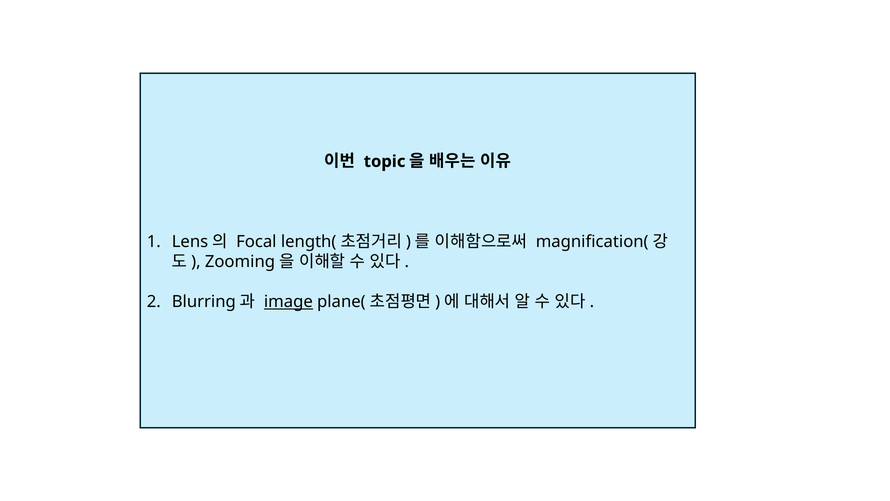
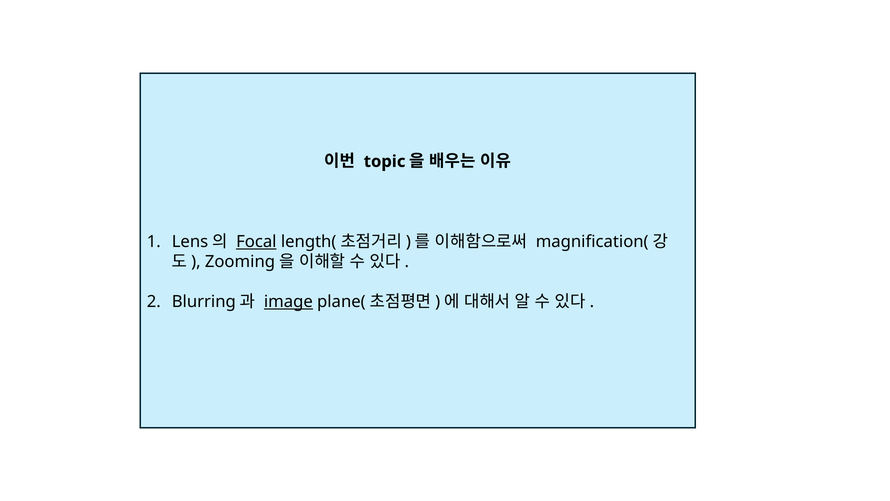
Focal underline: none -> present
